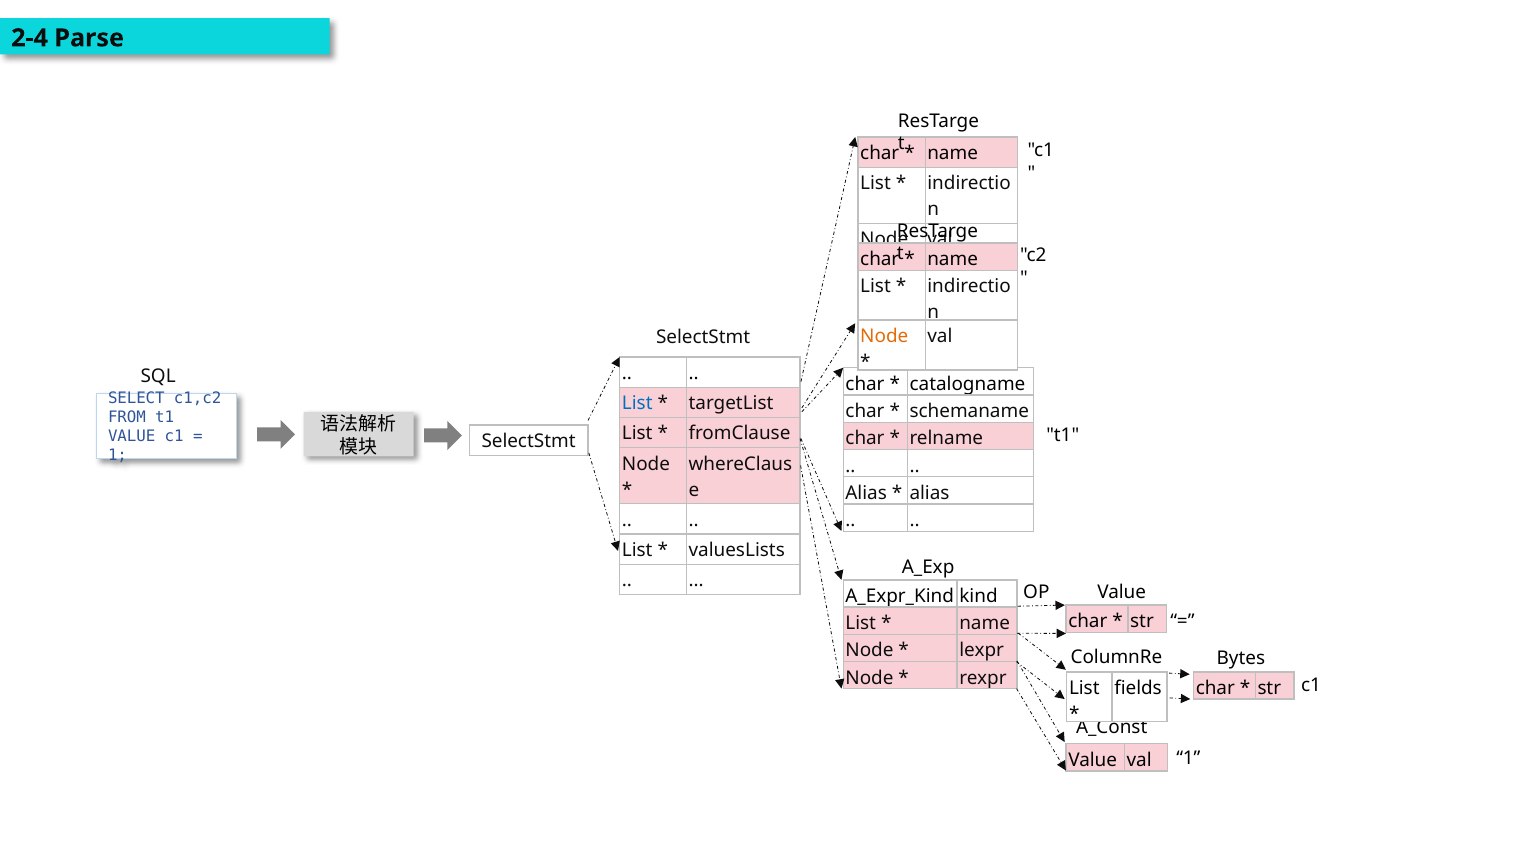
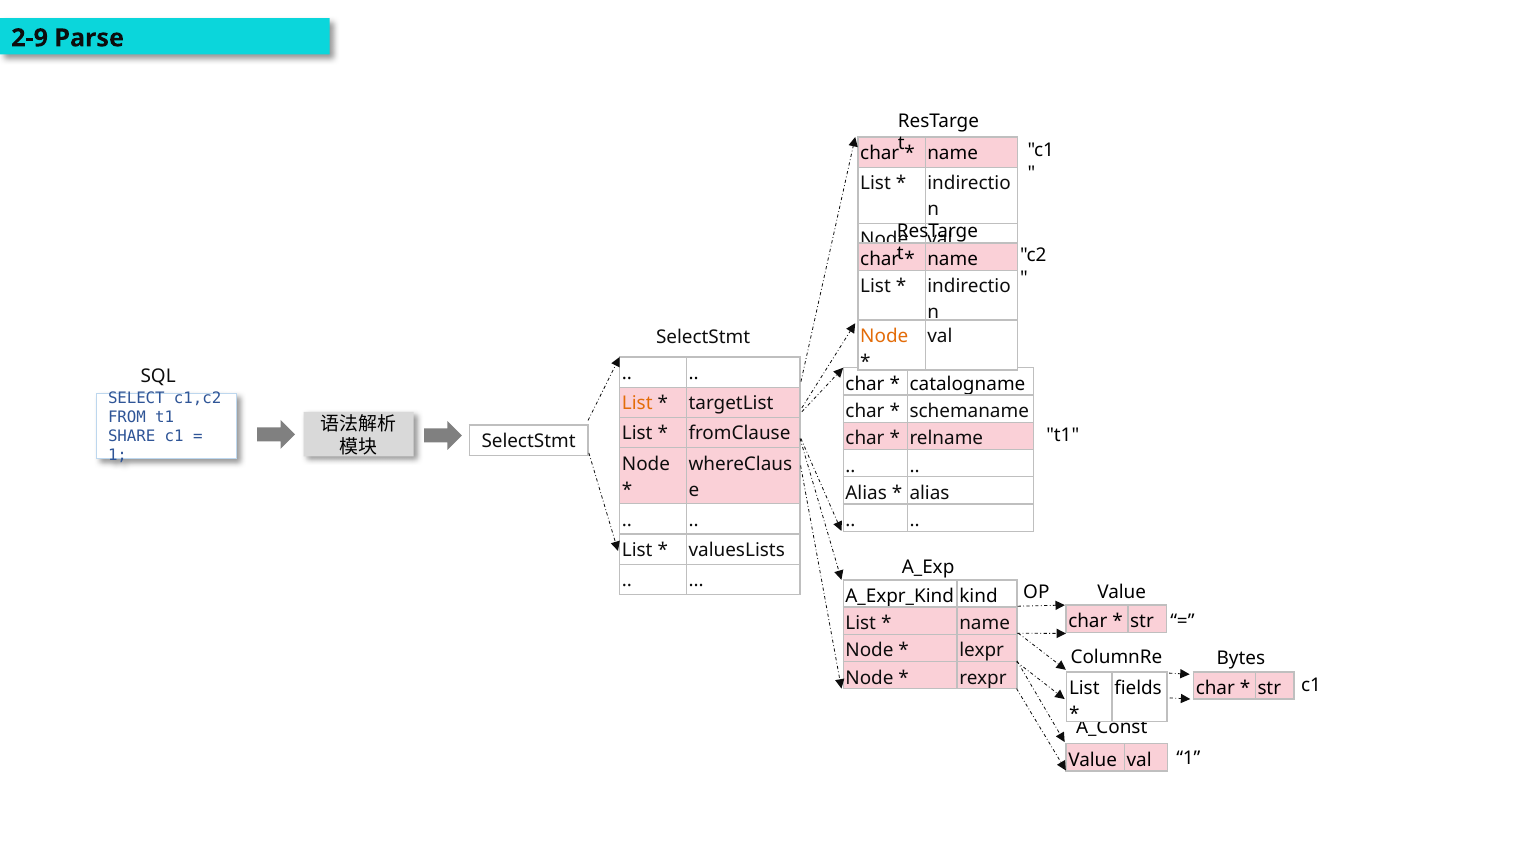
2-4: 2-4 -> 2-9
List at (637, 404) colour: blue -> orange
VALUE at (132, 437): VALUE -> SHARE
